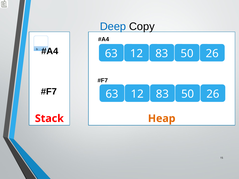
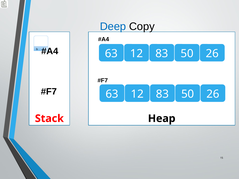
Heap colour: orange -> black
